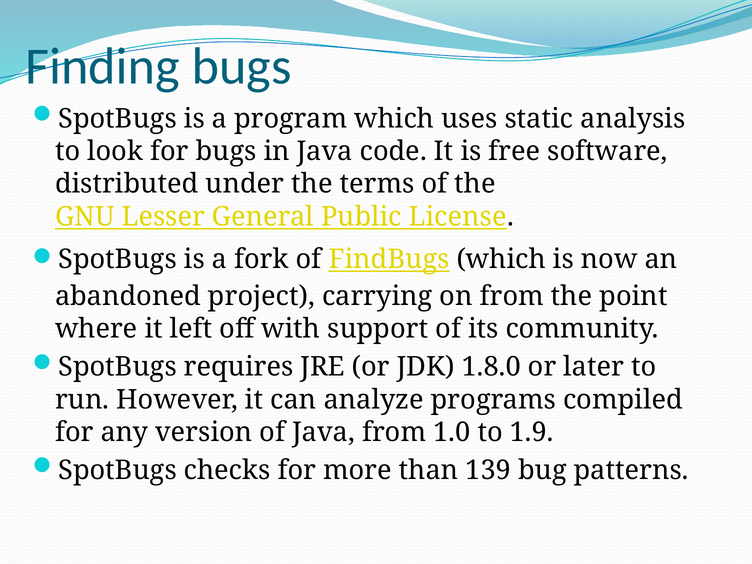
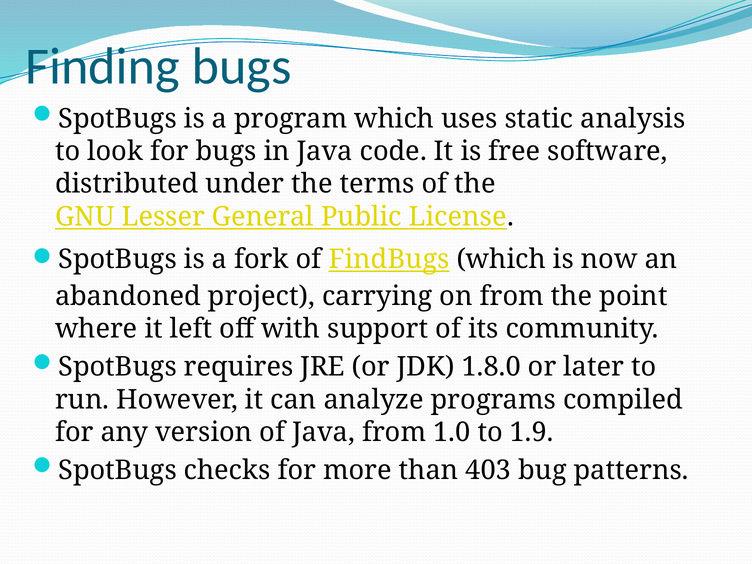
139: 139 -> 403
